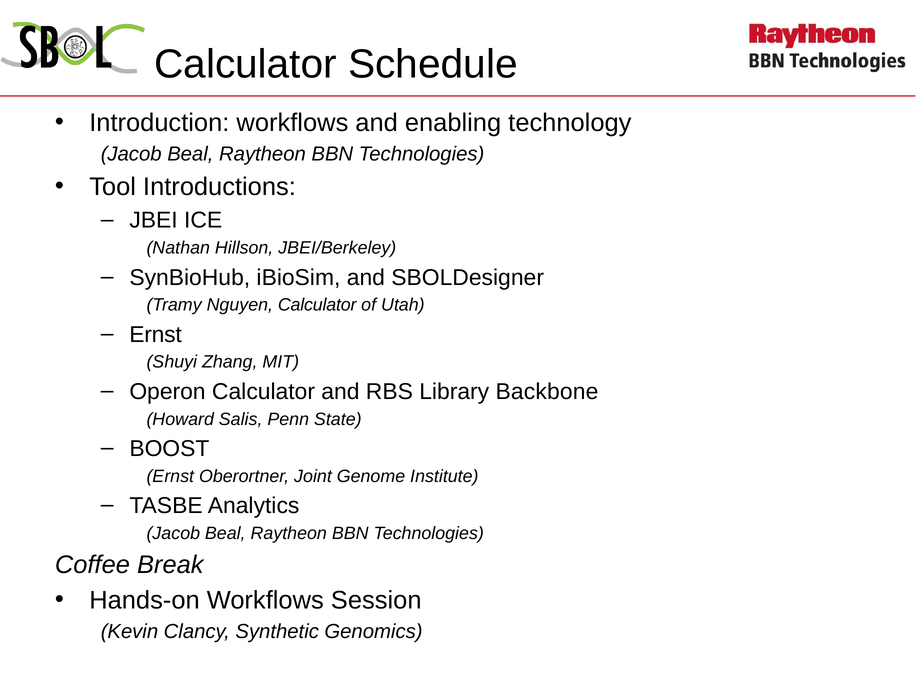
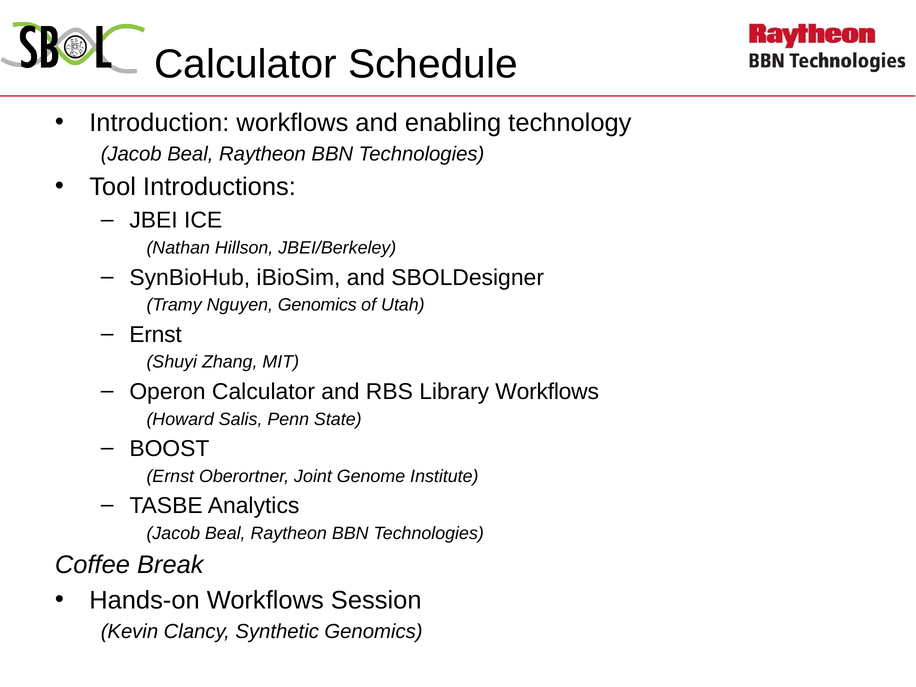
Nguyen Calculator: Calculator -> Genomics
Library Backbone: Backbone -> Workflows
